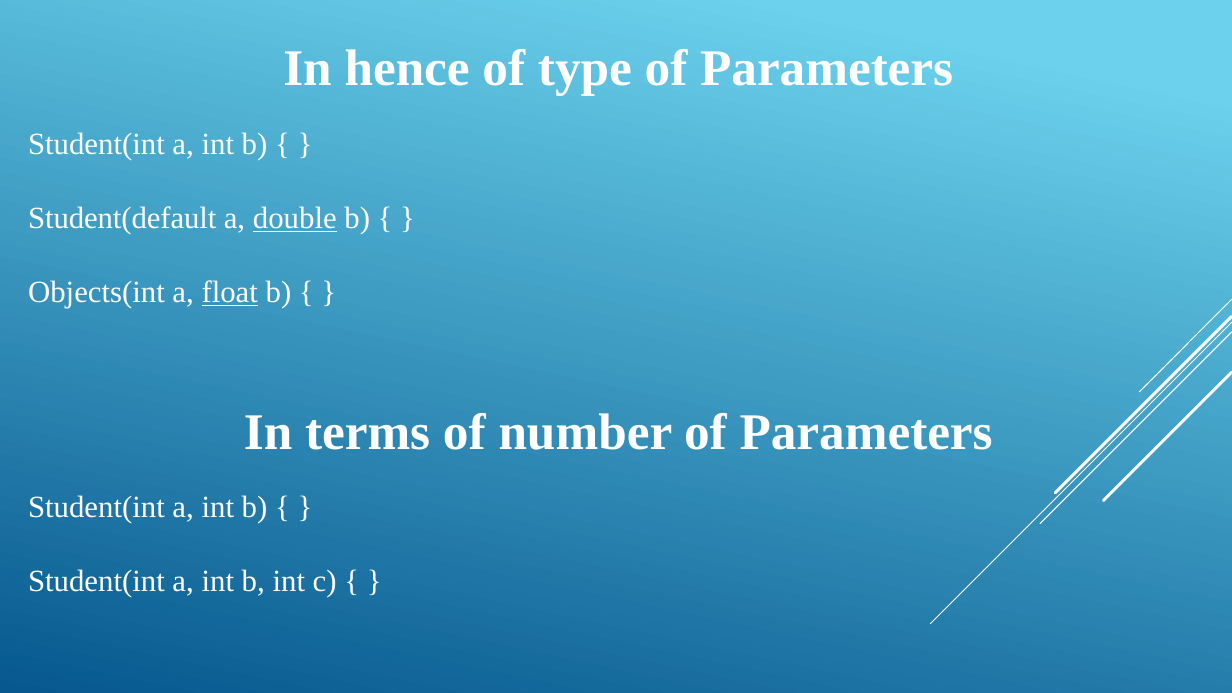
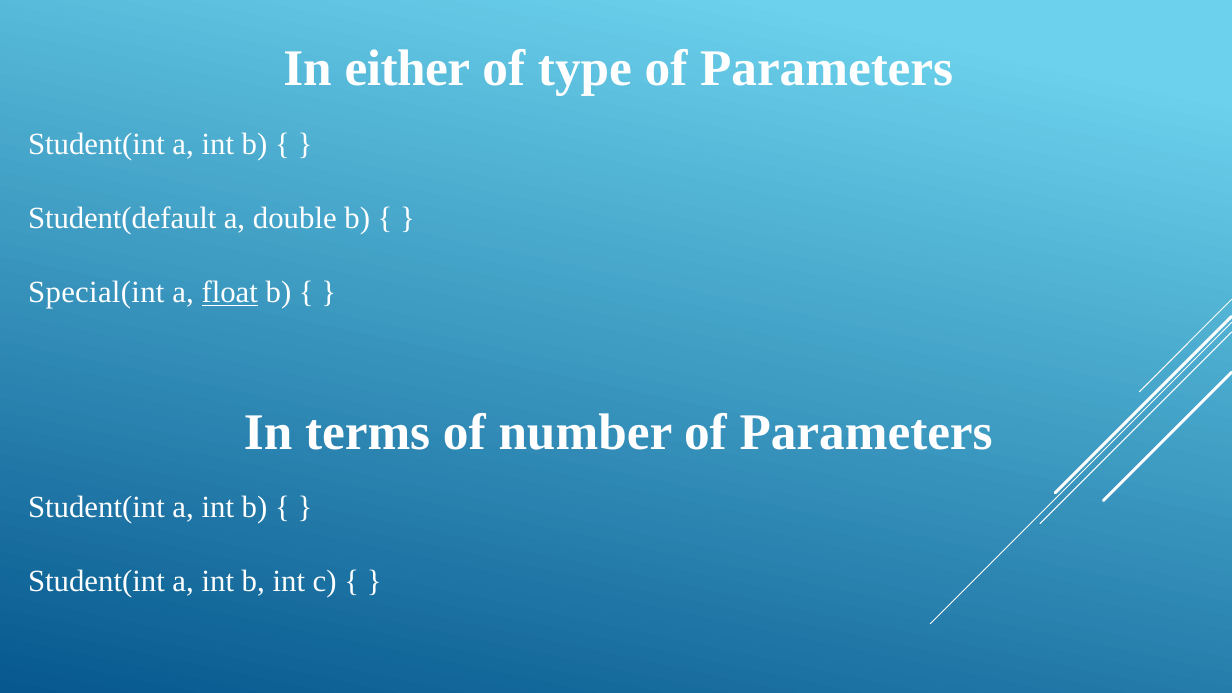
hence: hence -> either
double underline: present -> none
Objects(int: Objects(int -> Special(int
